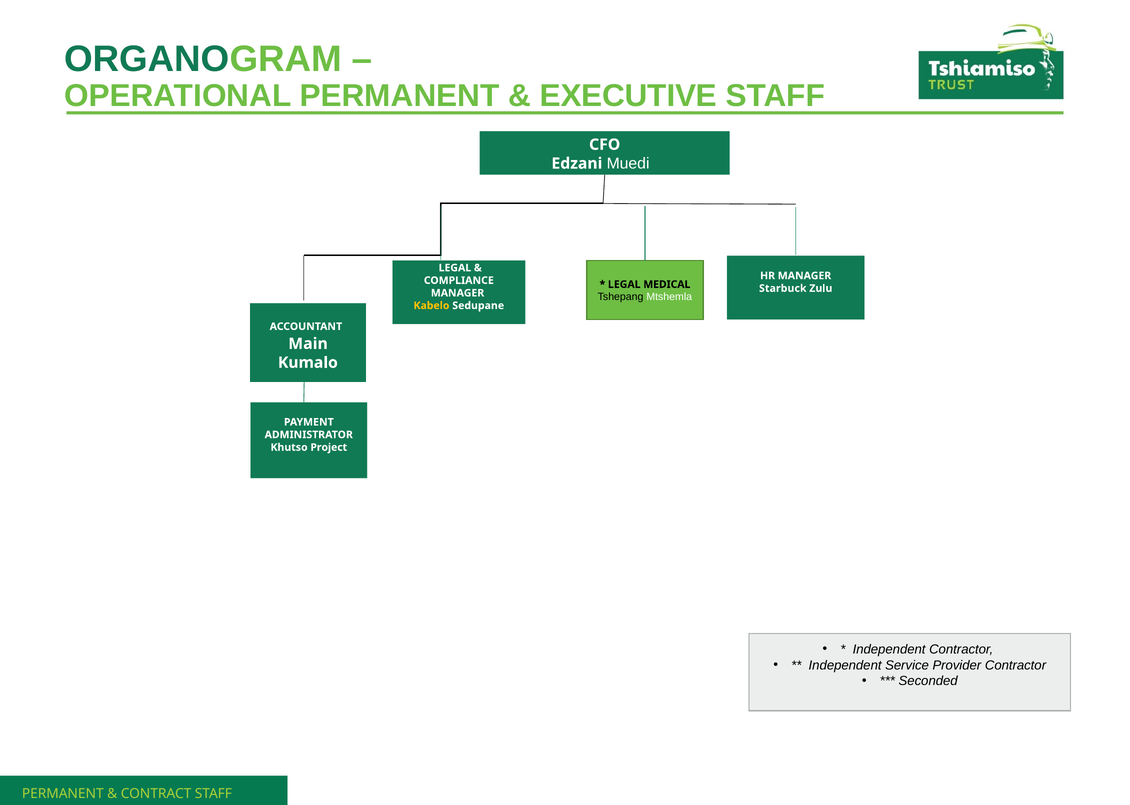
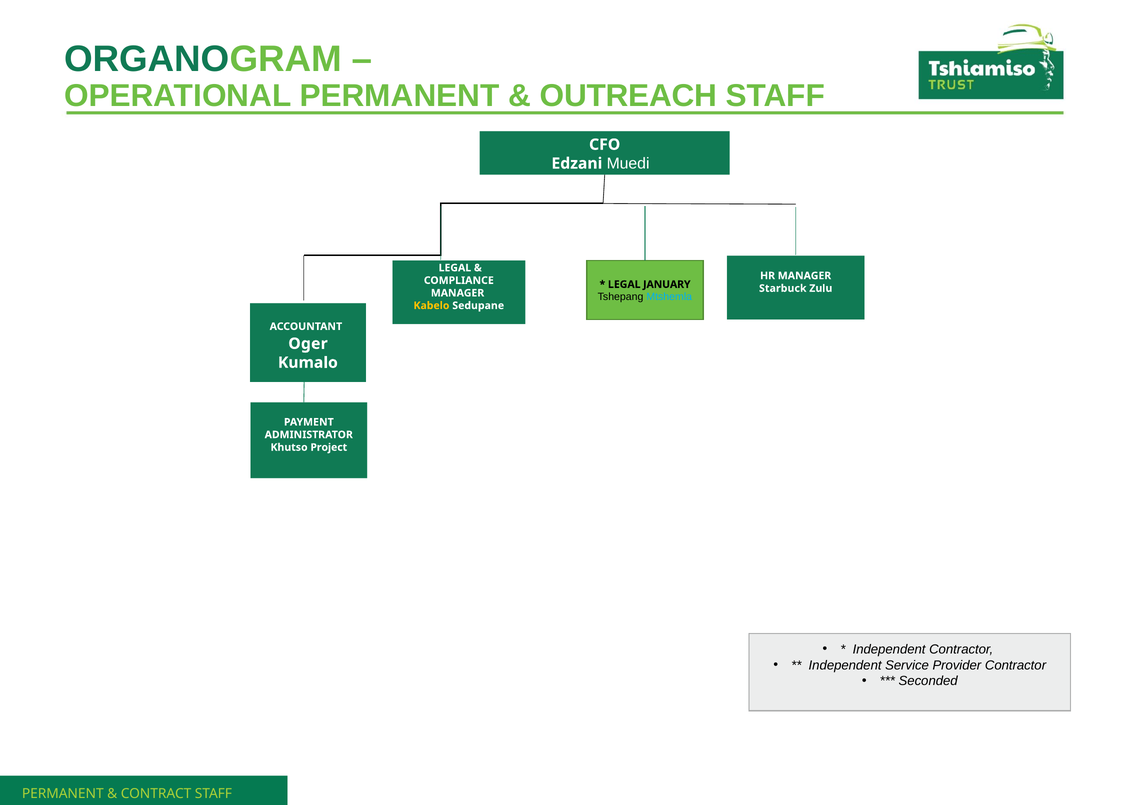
EXECUTIVE: EXECUTIVE -> OUTREACH
MEDICAL: MEDICAL -> JANUARY
Mtshemla colour: white -> light blue
Main: Main -> Oger
